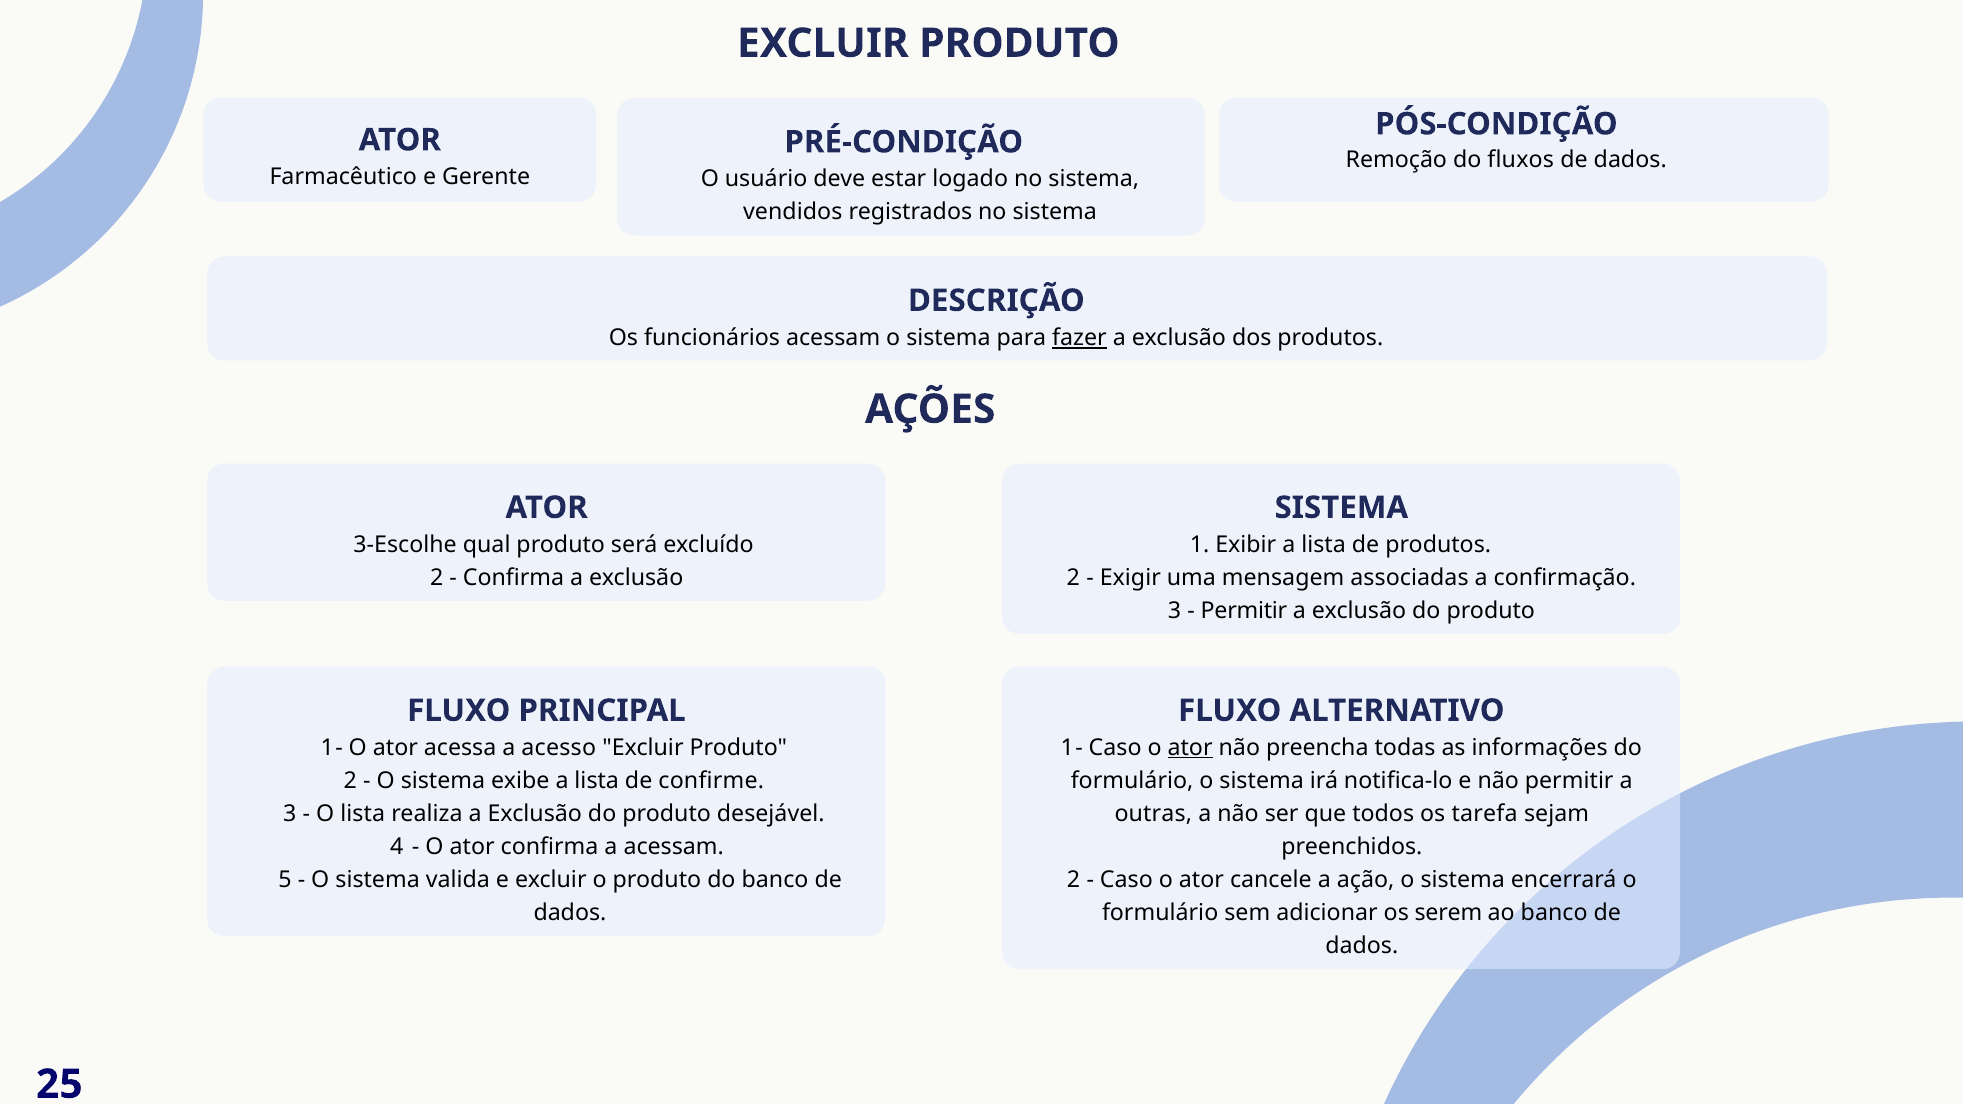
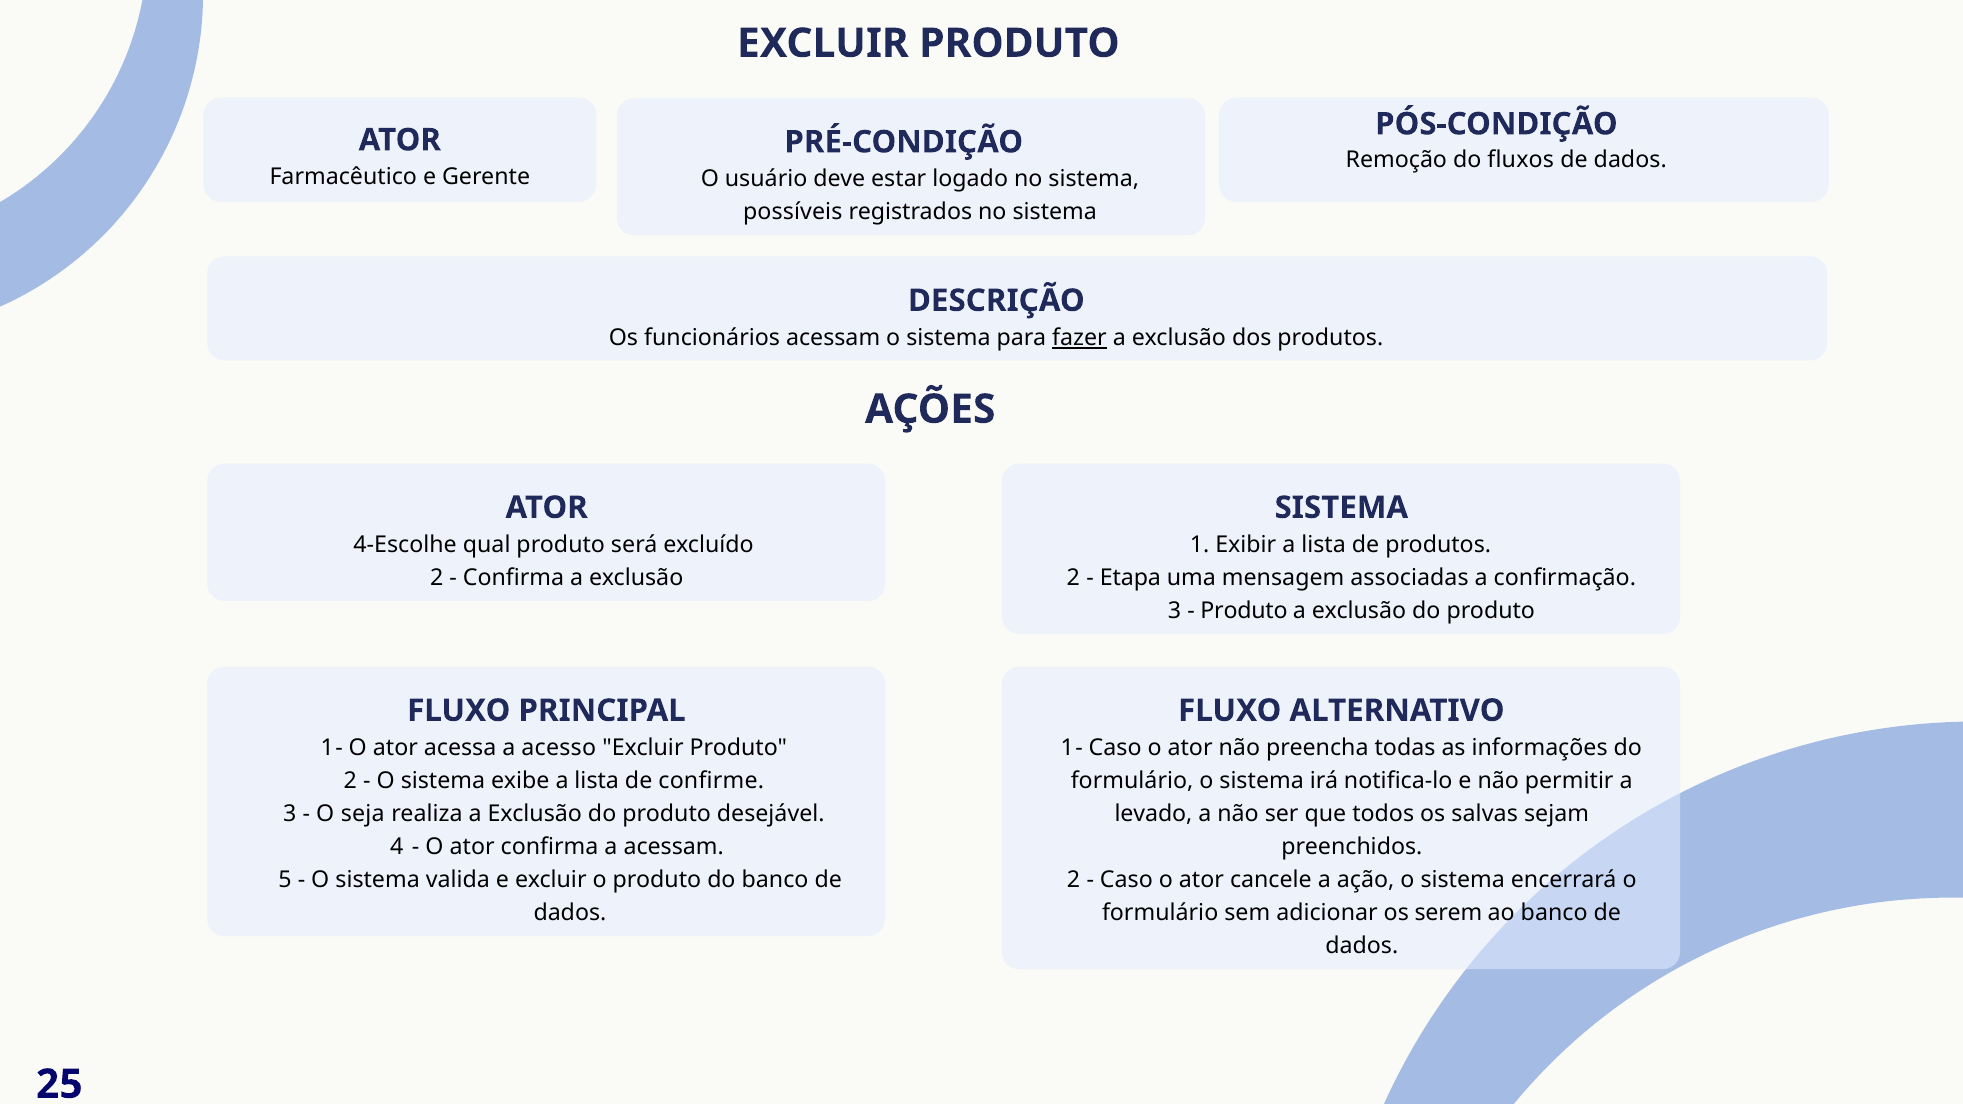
vendidos: vendidos -> possíveis
3-Escolhe: 3-Escolhe -> 4-Escolhe
Exigir: Exigir -> Etapa
Permitir at (1244, 611): Permitir -> Produto
ator at (1190, 748) underline: present -> none
outras: outras -> levado
tarefa: tarefa -> salvas
O lista: lista -> seja
